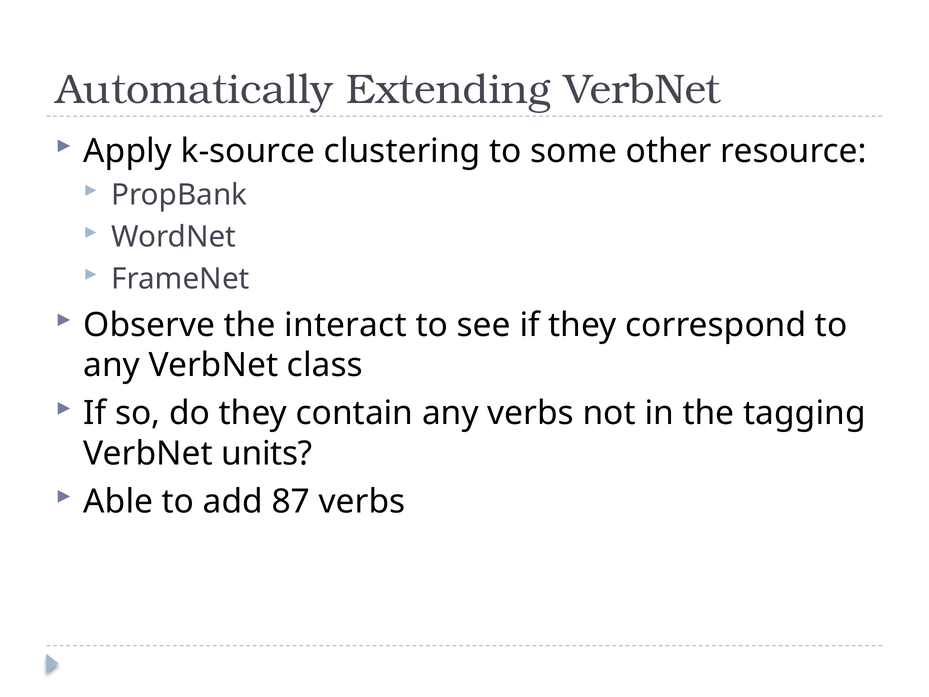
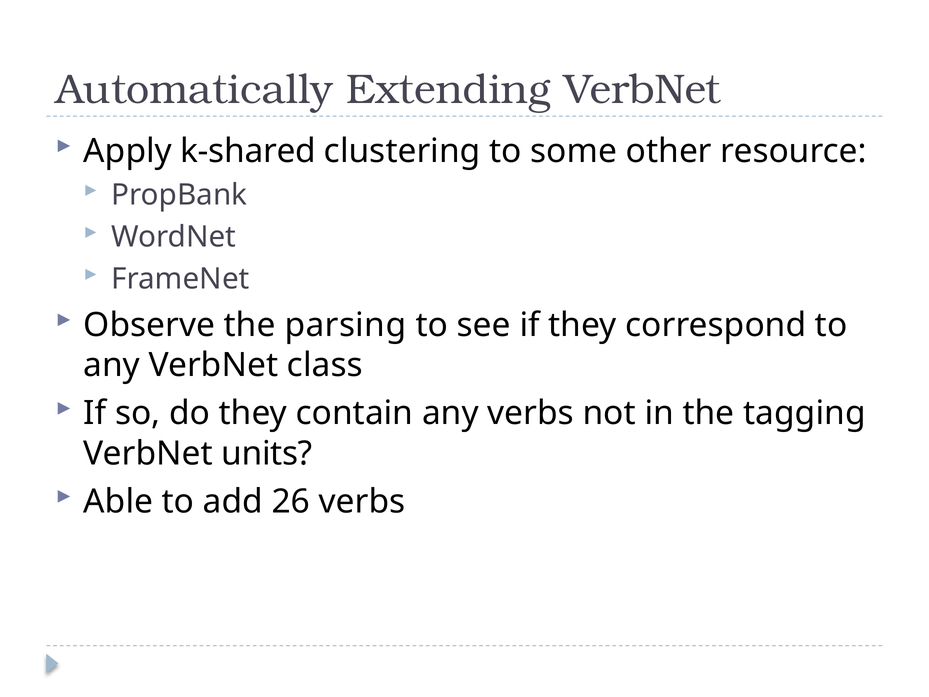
k-source: k-source -> k-shared
interact: interact -> parsing
87: 87 -> 26
